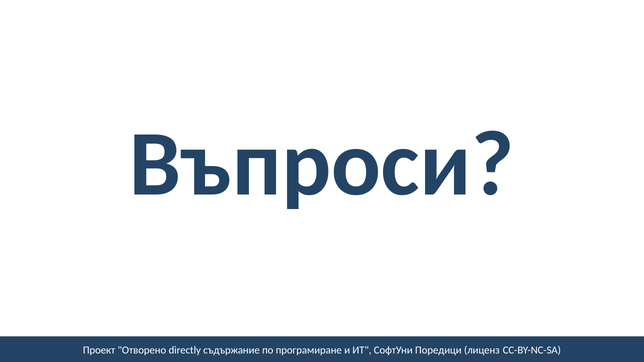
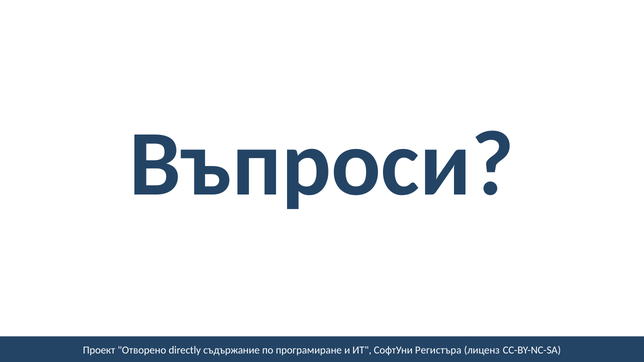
Поредици: Поредици -> Регистъра
